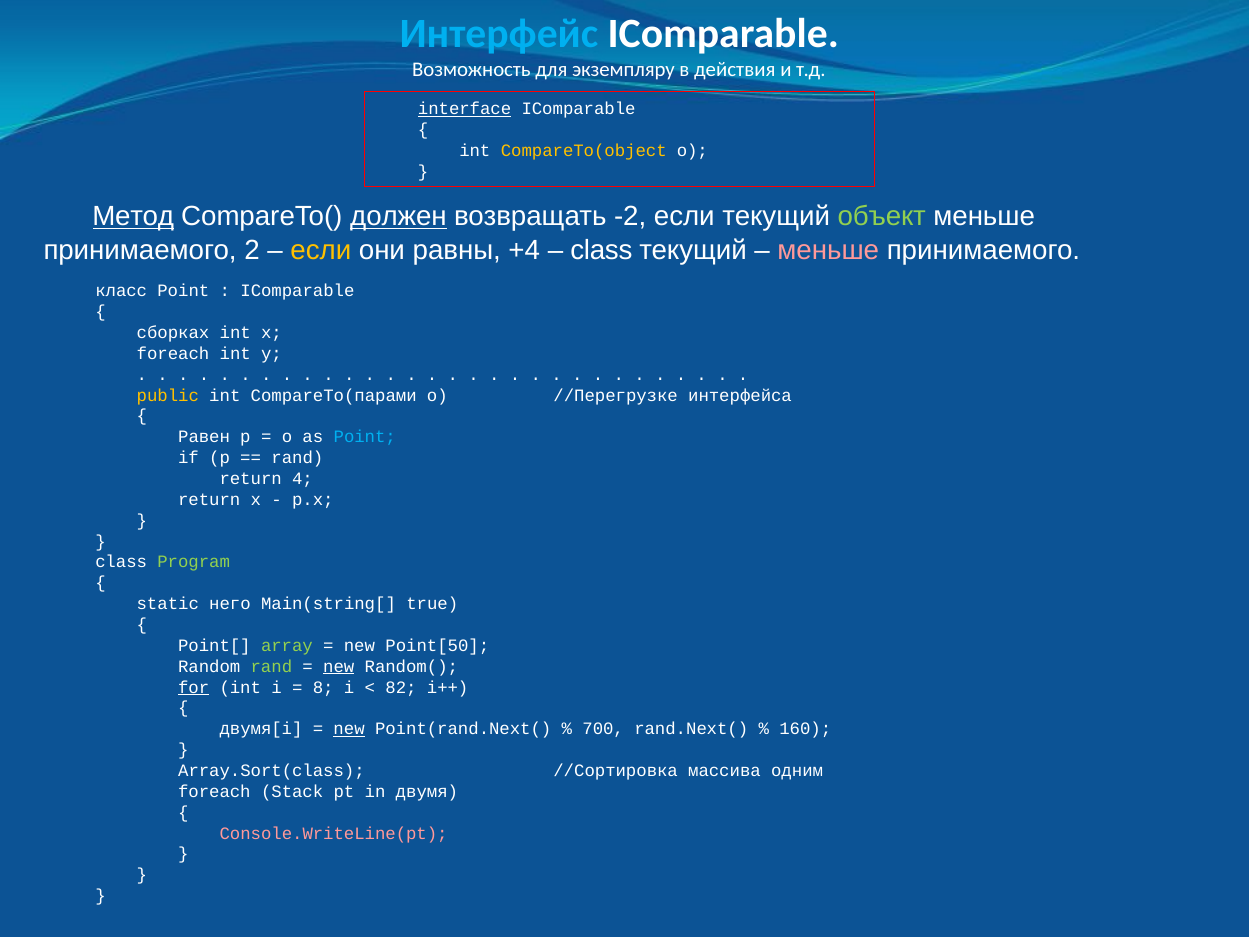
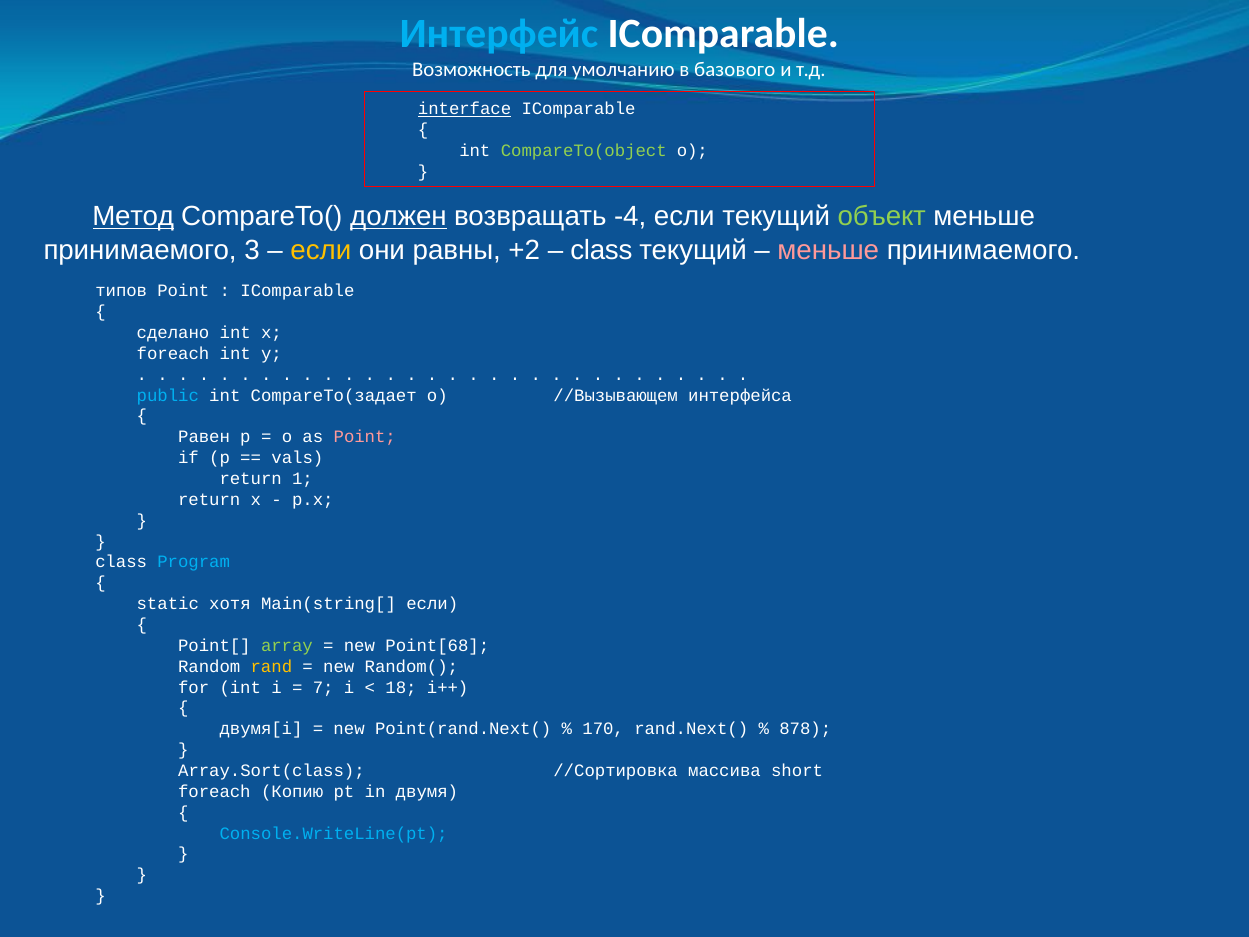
экземпляру: экземпляру -> умолчанию
действия: действия -> базового
CompareTo(object colour: yellow -> light green
-2: -2 -> -4
2: 2 -> 3
+4: +4 -> +2
класс: класс -> типов
сборках: сборках -> сделано
public colour: yellow -> light blue
CompareTo(парами: CompareTo(парами -> CompareTo(задает
//Перегрузке: //Перегрузке -> //Вызывающем
Point at (365, 437) colour: light blue -> pink
rand at (297, 458): rand -> vals
4: 4 -> 1
Program colour: light green -> light blue
него: него -> хотя
Main(string[ true: true -> если
Point[50: Point[50 -> Point[68
rand at (271, 666) colour: light green -> yellow
new at (339, 666) underline: present -> none
for underline: present -> none
8: 8 -> 7
82: 82 -> 18
new at (349, 729) underline: present -> none
700: 700 -> 170
160: 160 -> 878
одним: одним -> short
Stack: Stack -> Копию
Console.WriteLine(pt colour: pink -> light blue
